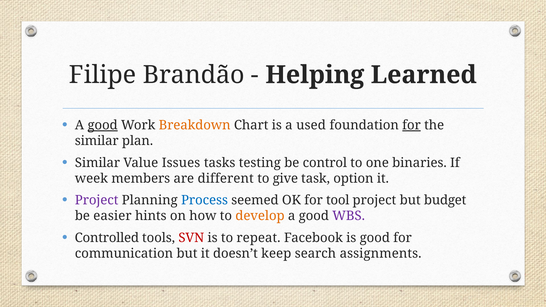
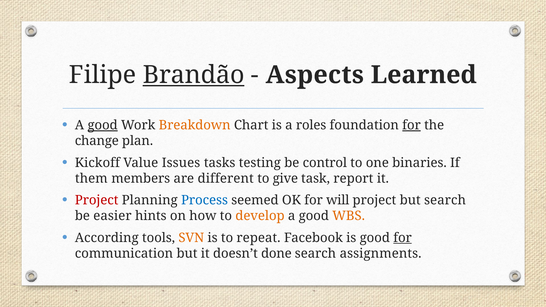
Brandão underline: none -> present
Helping: Helping -> Aspects
used: used -> roles
similar at (97, 141): similar -> change
Similar at (97, 163): Similar -> Kickoff
week: week -> them
option: option -> report
Project at (97, 200) colour: purple -> red
tool: tool -> will
but budget: budget -> search
WBS colour: purple -> orange
Controlled: Controlled -> According
SVN colour: red -> orange
for at (403, 238) underline: none -> present
keep: keep -> done
